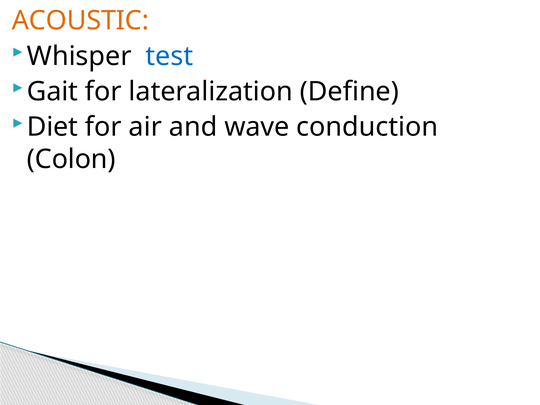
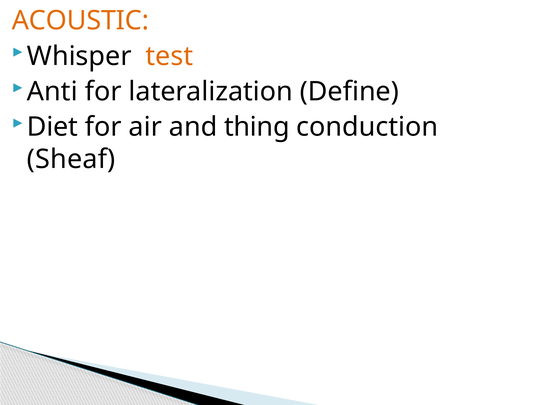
test colour: blue -> orange
Gait: Gait -> Anti
wave: wave -> thing
Colon: Colon -> Sheaf
